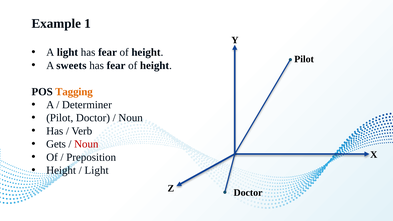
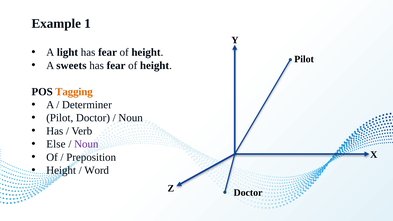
Gets: Gets -> Else
Noun at (86, 144) colour: red -> purple
Light at (97, 170): Light -> Word
